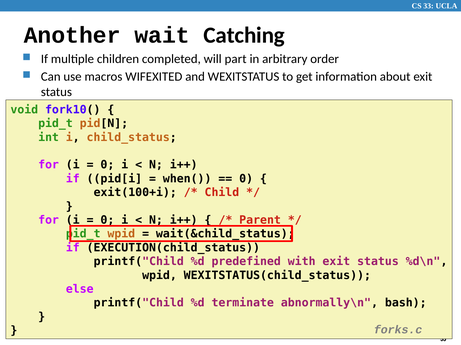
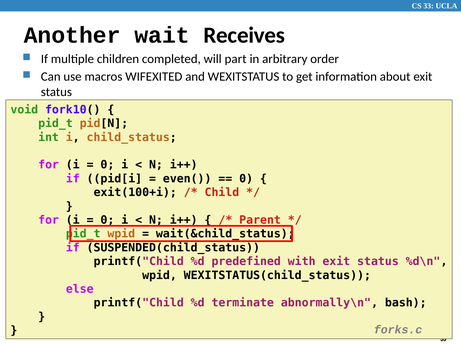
Catching: Catching -> Receives
when(: when( -> even(
EXECUTION(child_status: EXECUTION(child_status -> SUSPENDED(child_status
